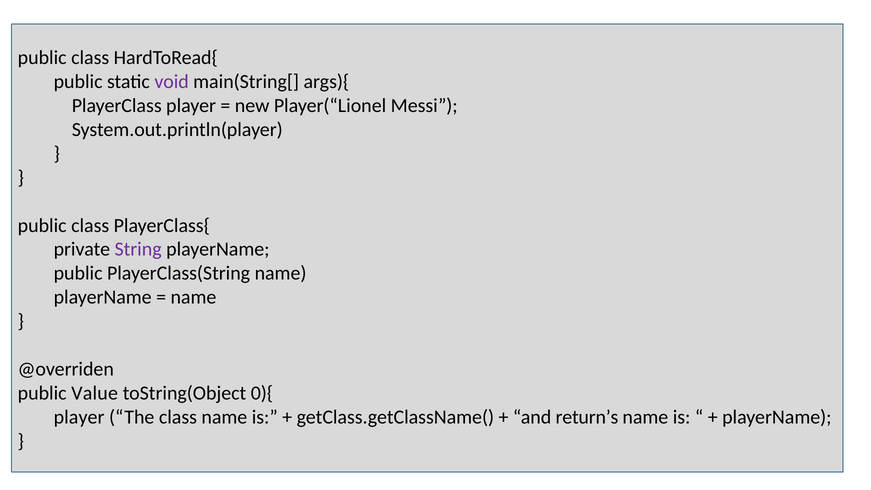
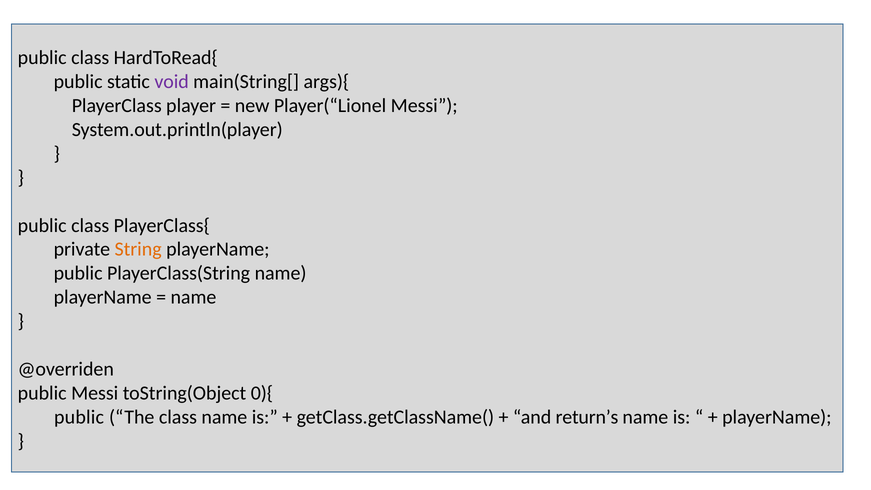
String colour: purple -> orange
public Value: Value -> Messi
player at (79, 417): player -> public
